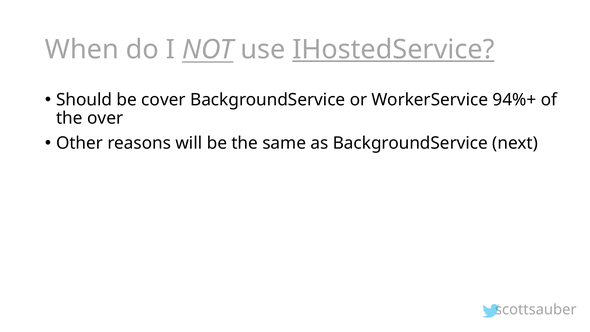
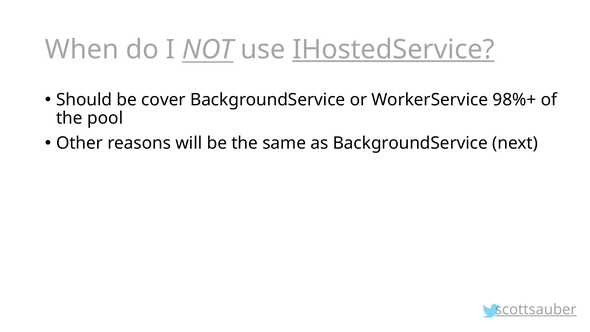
94%+: 94%+ -> 98%+
over: over -> pool
scottsauber underline: none -> present
